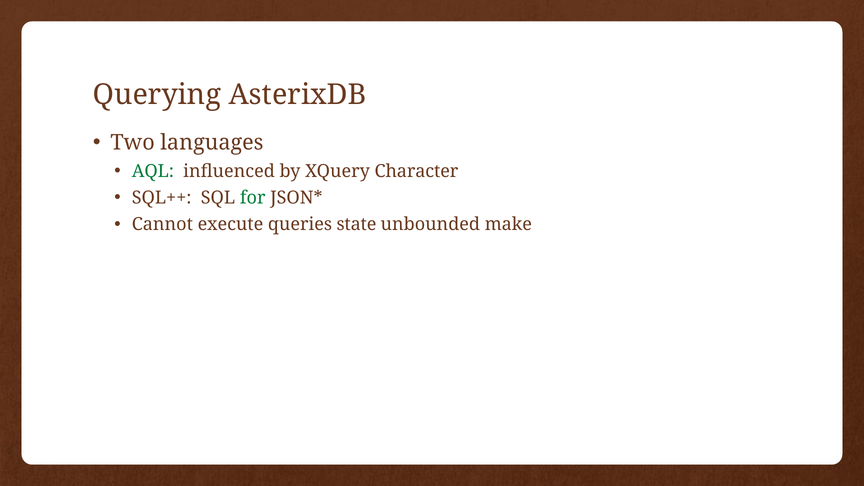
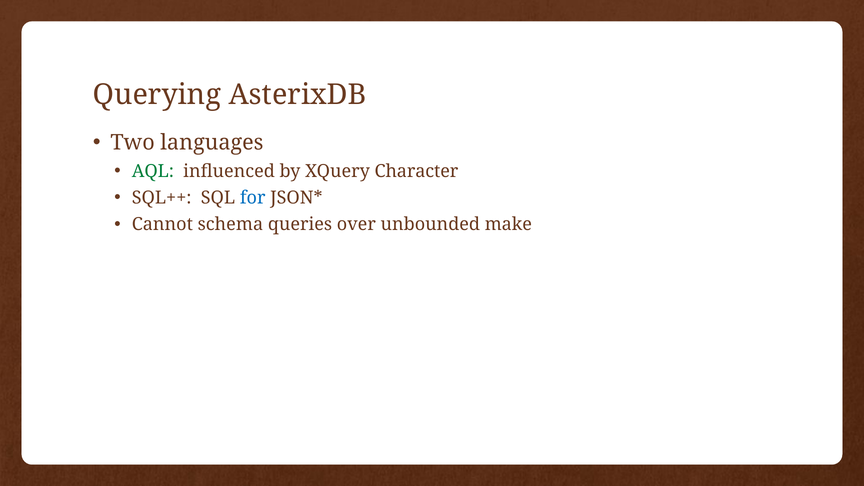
for colour: green -> blue
execute: execute -> schema
state: state -> over
